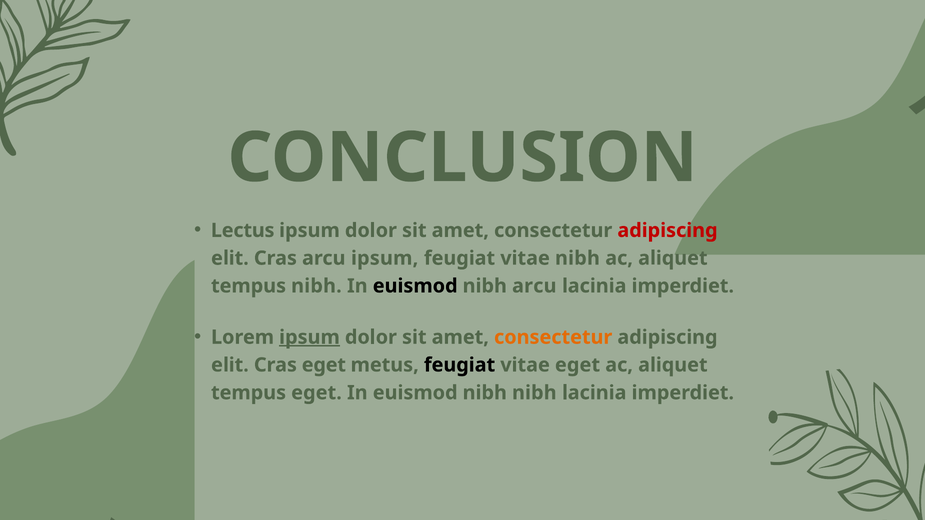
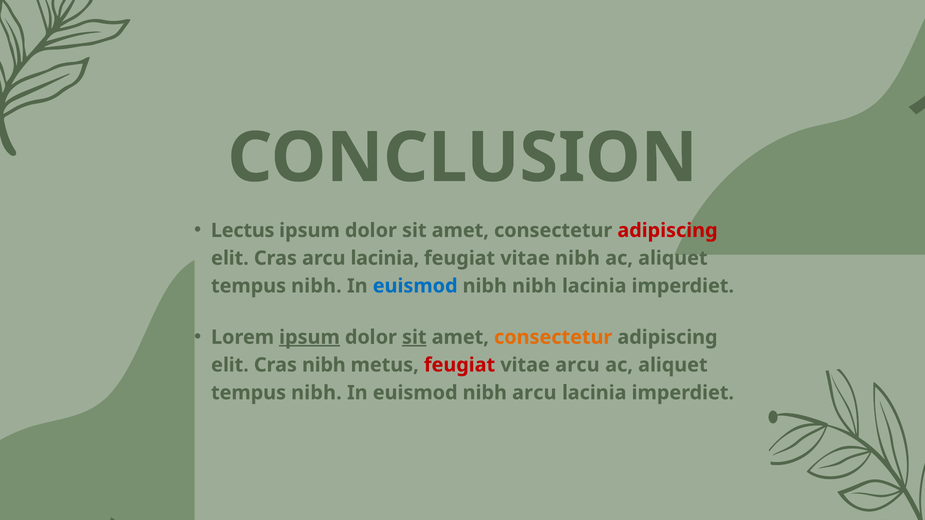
Cras arcu ipsum: ipsum -> lacinia
euismod at (415, 286) colour: black -> blue
nibh arcu: arcu -> nibh
sit at (414, 337) underline: none -> present
Cras eget: eget -> nibh
feugiat at (460, 365) colour: black -> red
vitae eget: eget -> arcu
eget at (316, 393): eget -> nibh
nibh nibh: nibh -> arcu
